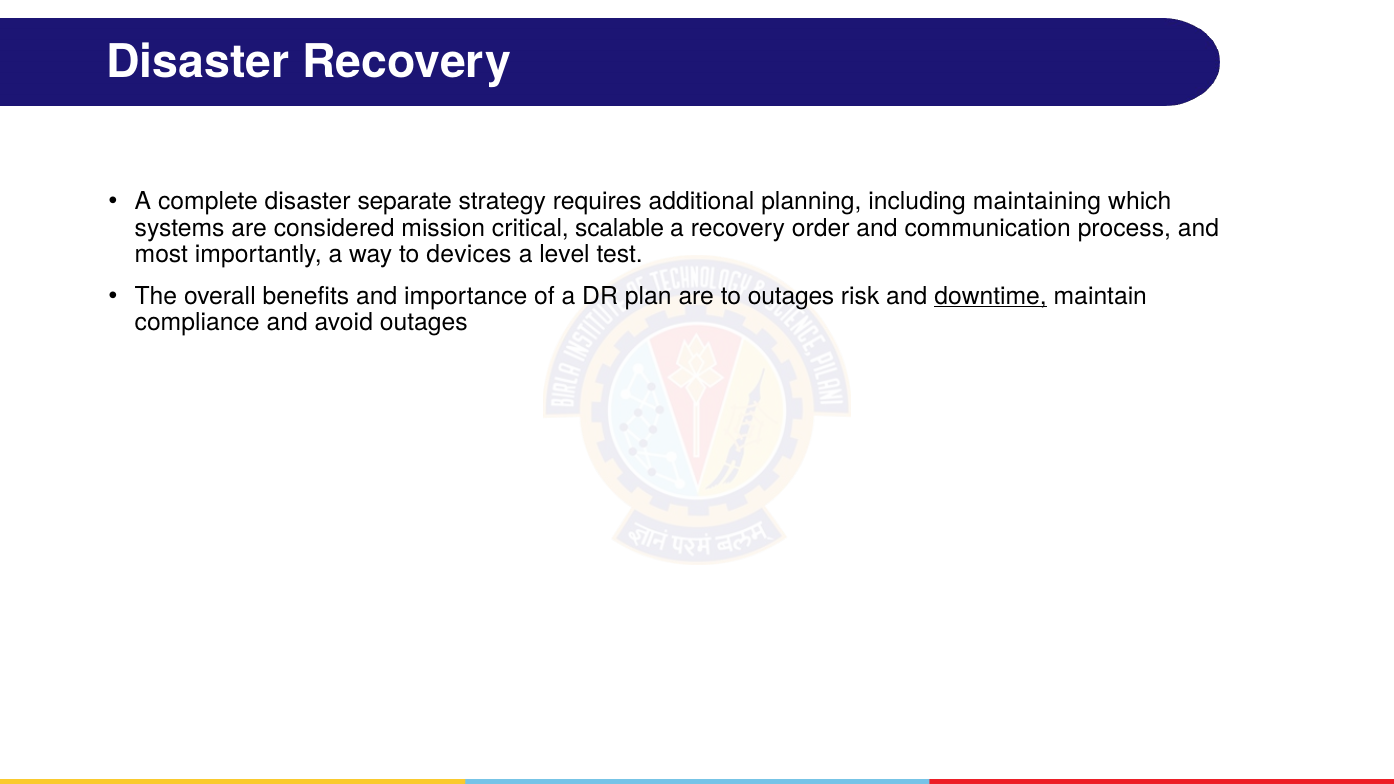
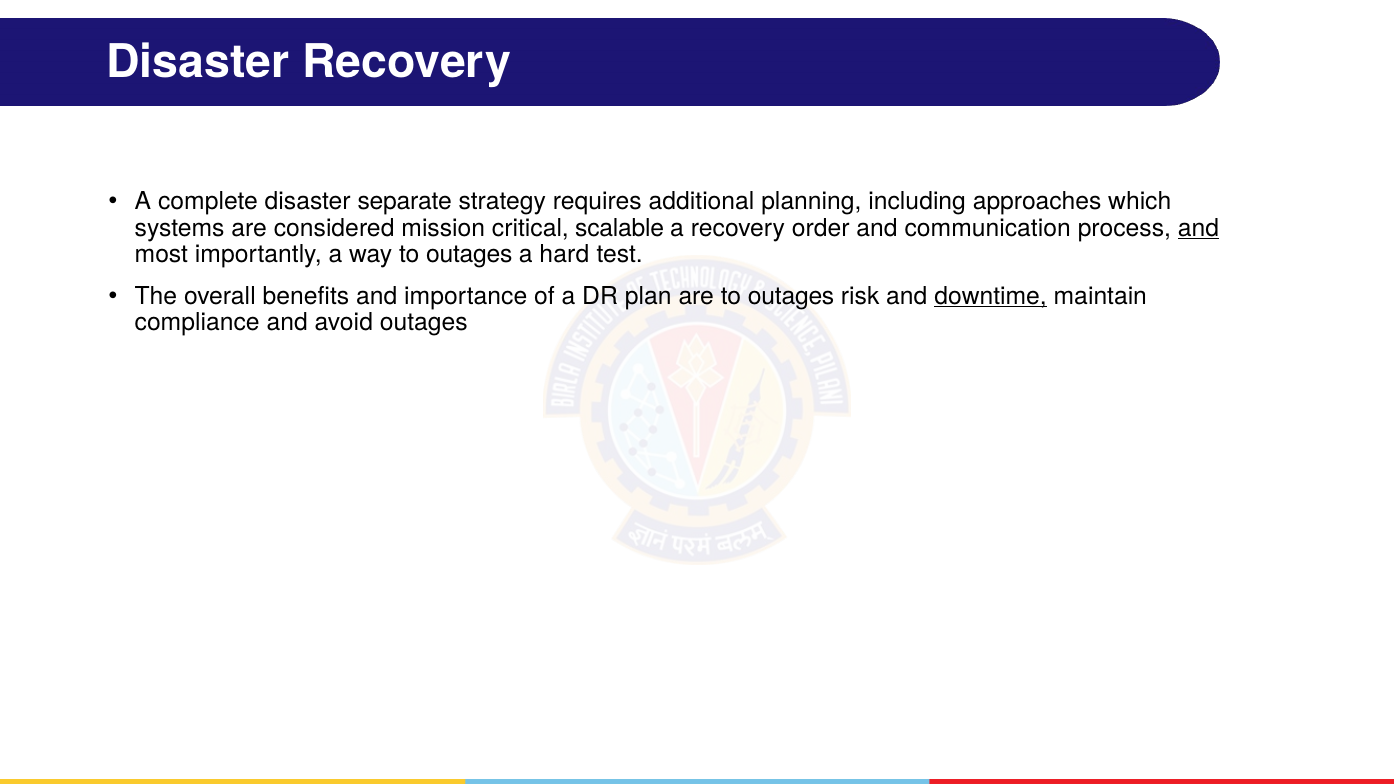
maintaining: maintaining -> approaches
and at (1198, 228) underline: none -> present
way to devices: devices -> outages
level: level -> hard
